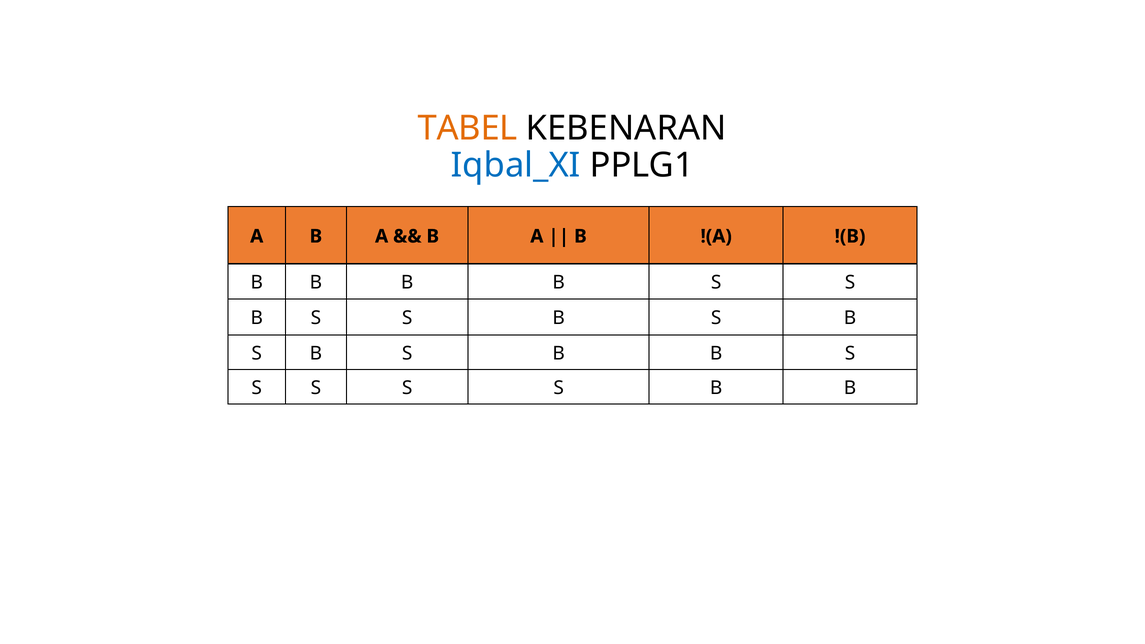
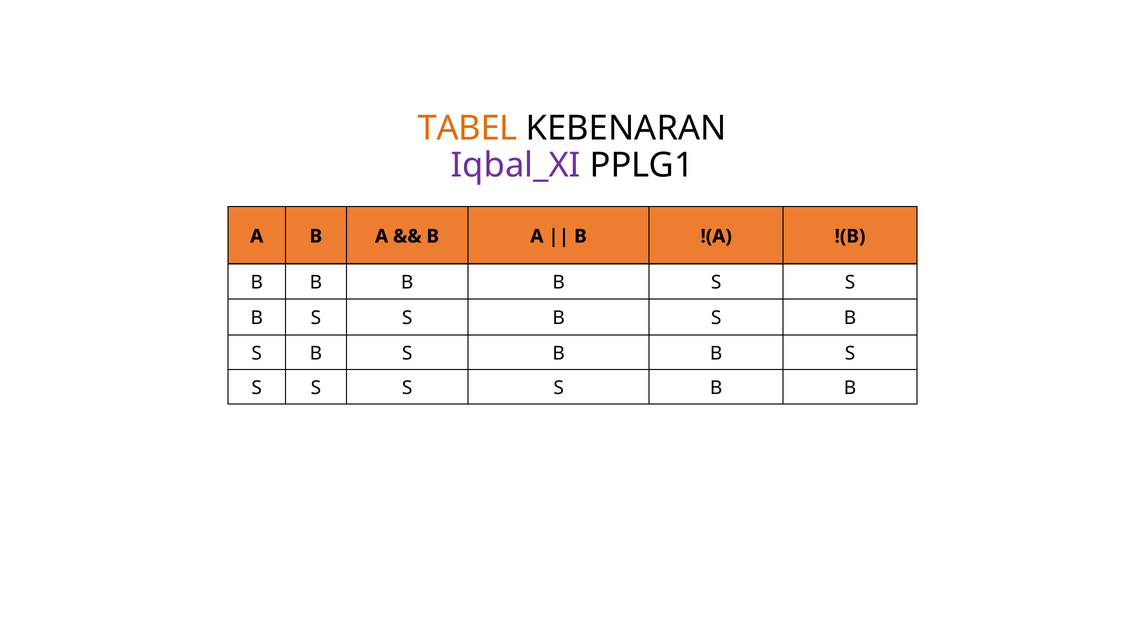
Iqbal_XI colour: blue -> purple
